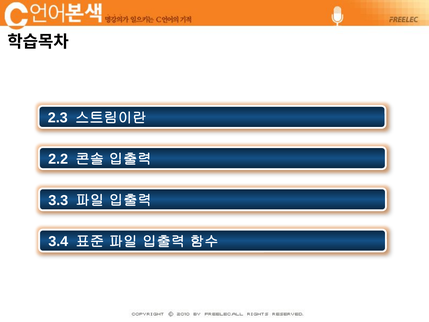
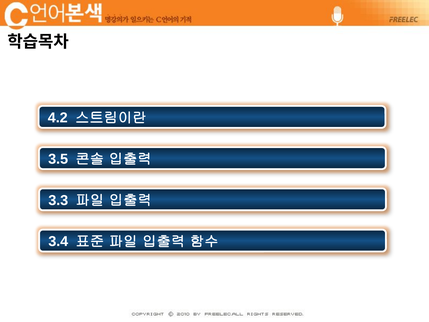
2.3: 2.3 -> 4.2
2.2: 2.2 -> 3.5
